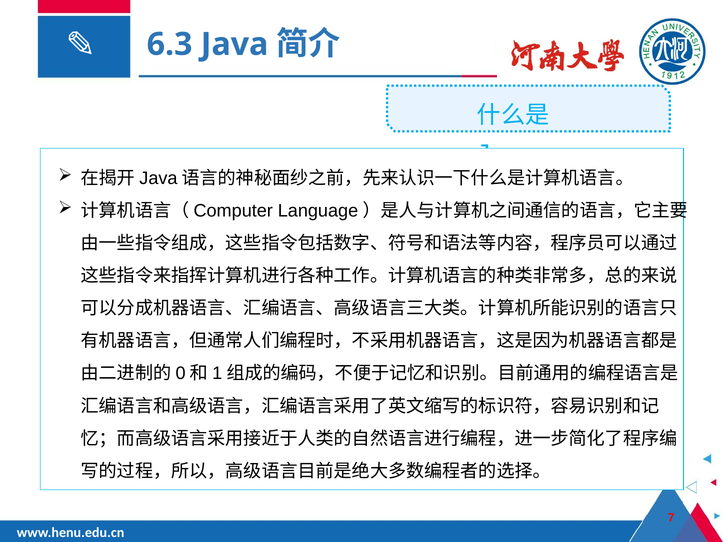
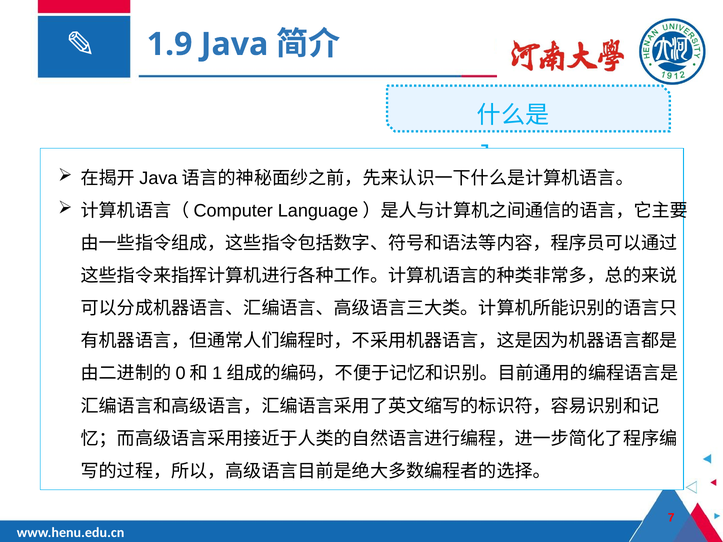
6.3: 6.3 -> 1.9
